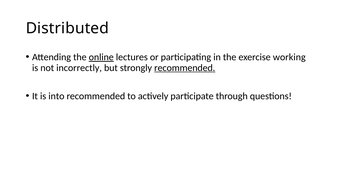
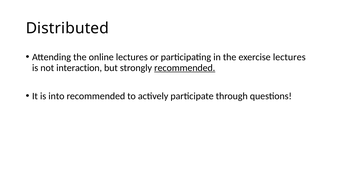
online underline: present -> none
exercise working: working -> lectures
incorrectly: incorrectly -> interaction
